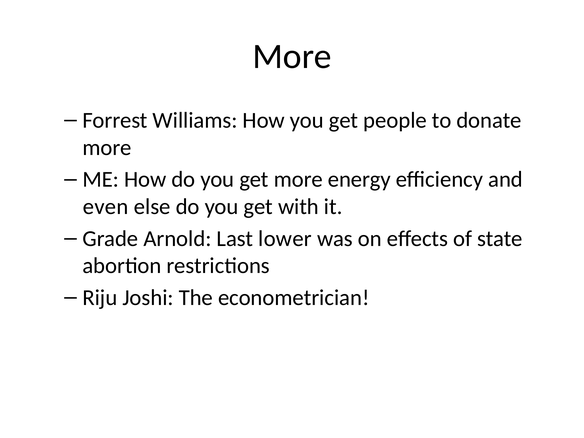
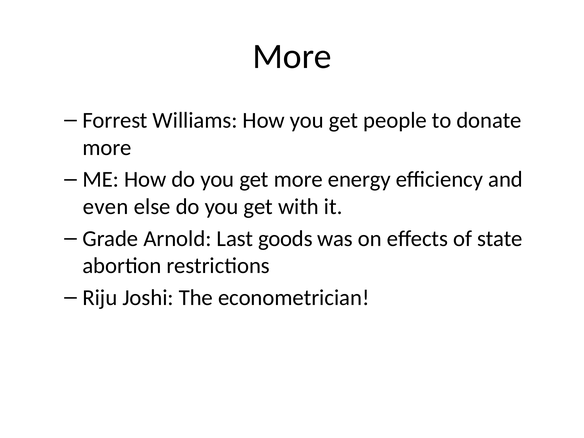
lower: lower -> goods
